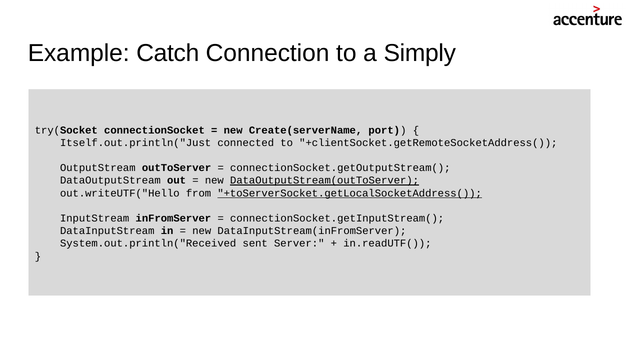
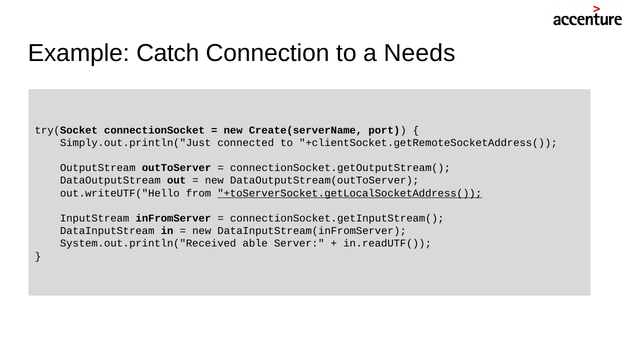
Simply: Simply -> Needs
Itself.out.println("Just: Itself.out.println("Just -> Simply.out.println("Just
DataOutputStream(outToServer underline: present -> none
sent: sent -> able
